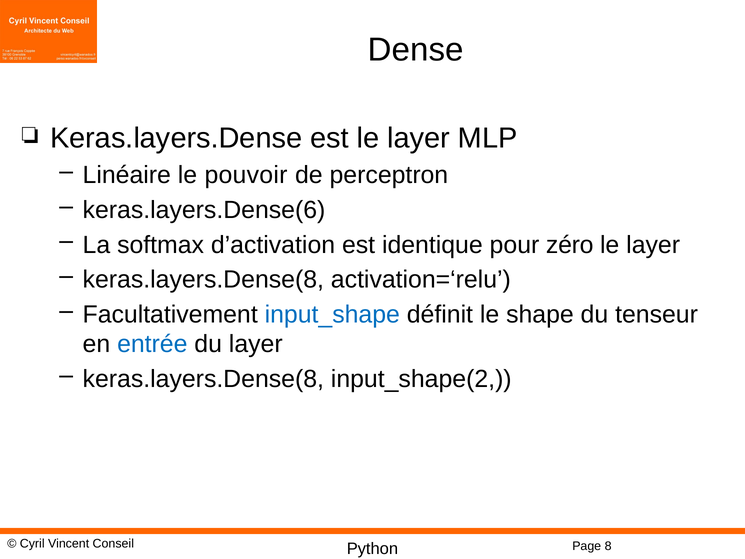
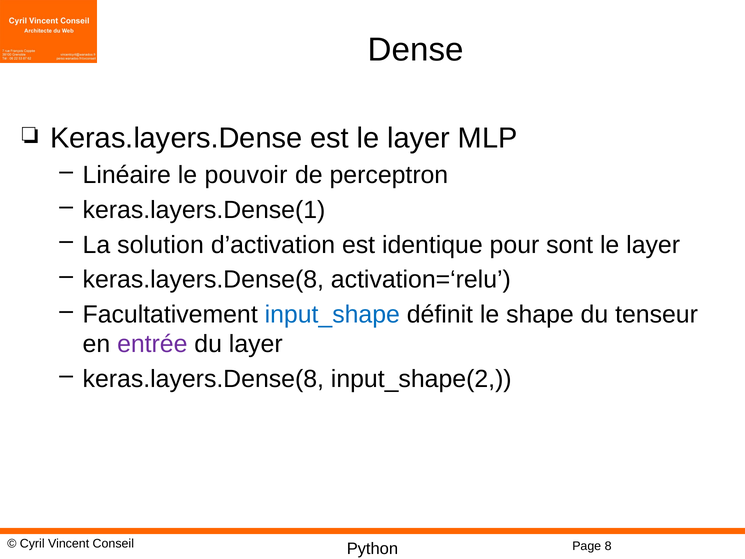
keras.layers.Dense(6: keras.layers.Dense(6 -> keras.layers.Dense(1
softmax: softmax -> solution
zéro: zéro -> sont
entrée colour: blue -> purple
